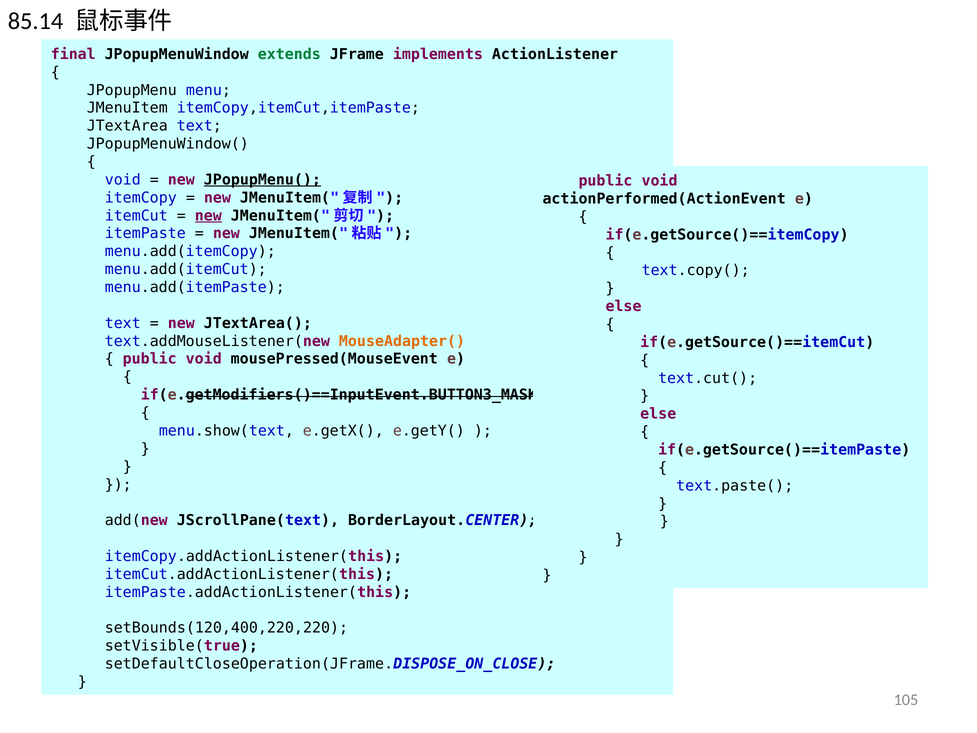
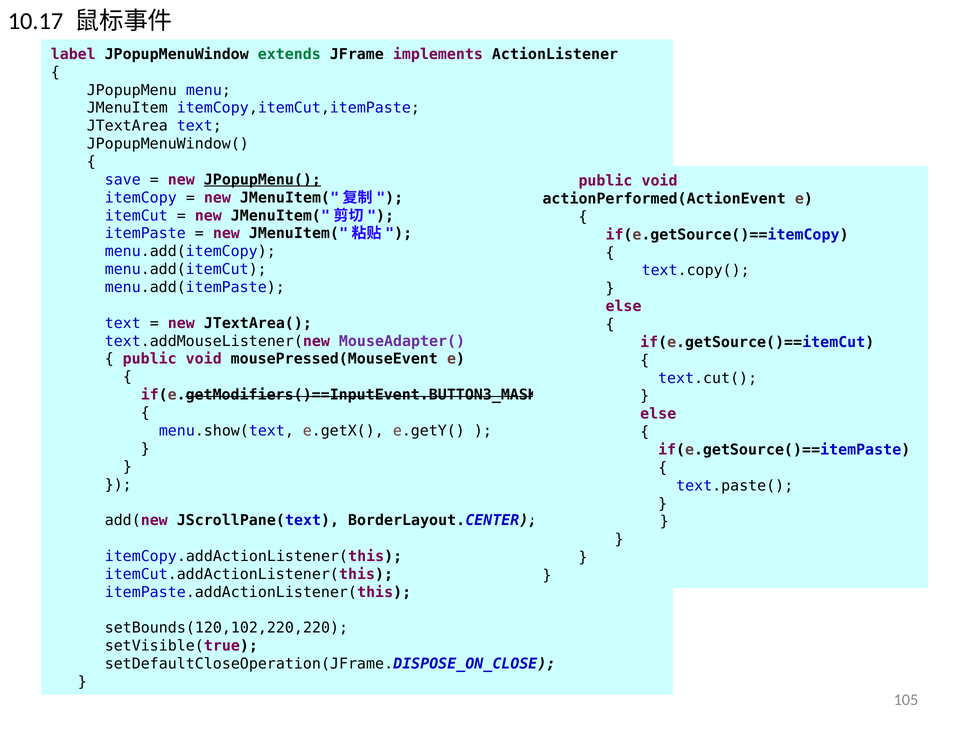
85.14: 85.14 -> 10.17
final: final -> label
void at (123, 180): void -> save
new at (208, 216) underline: present -> none
MouseAdapter( colour: orange -> purple
setBounds(120,400,220,220: setBounds(120,400,220,220 -> setBounds(120,102,220,220
